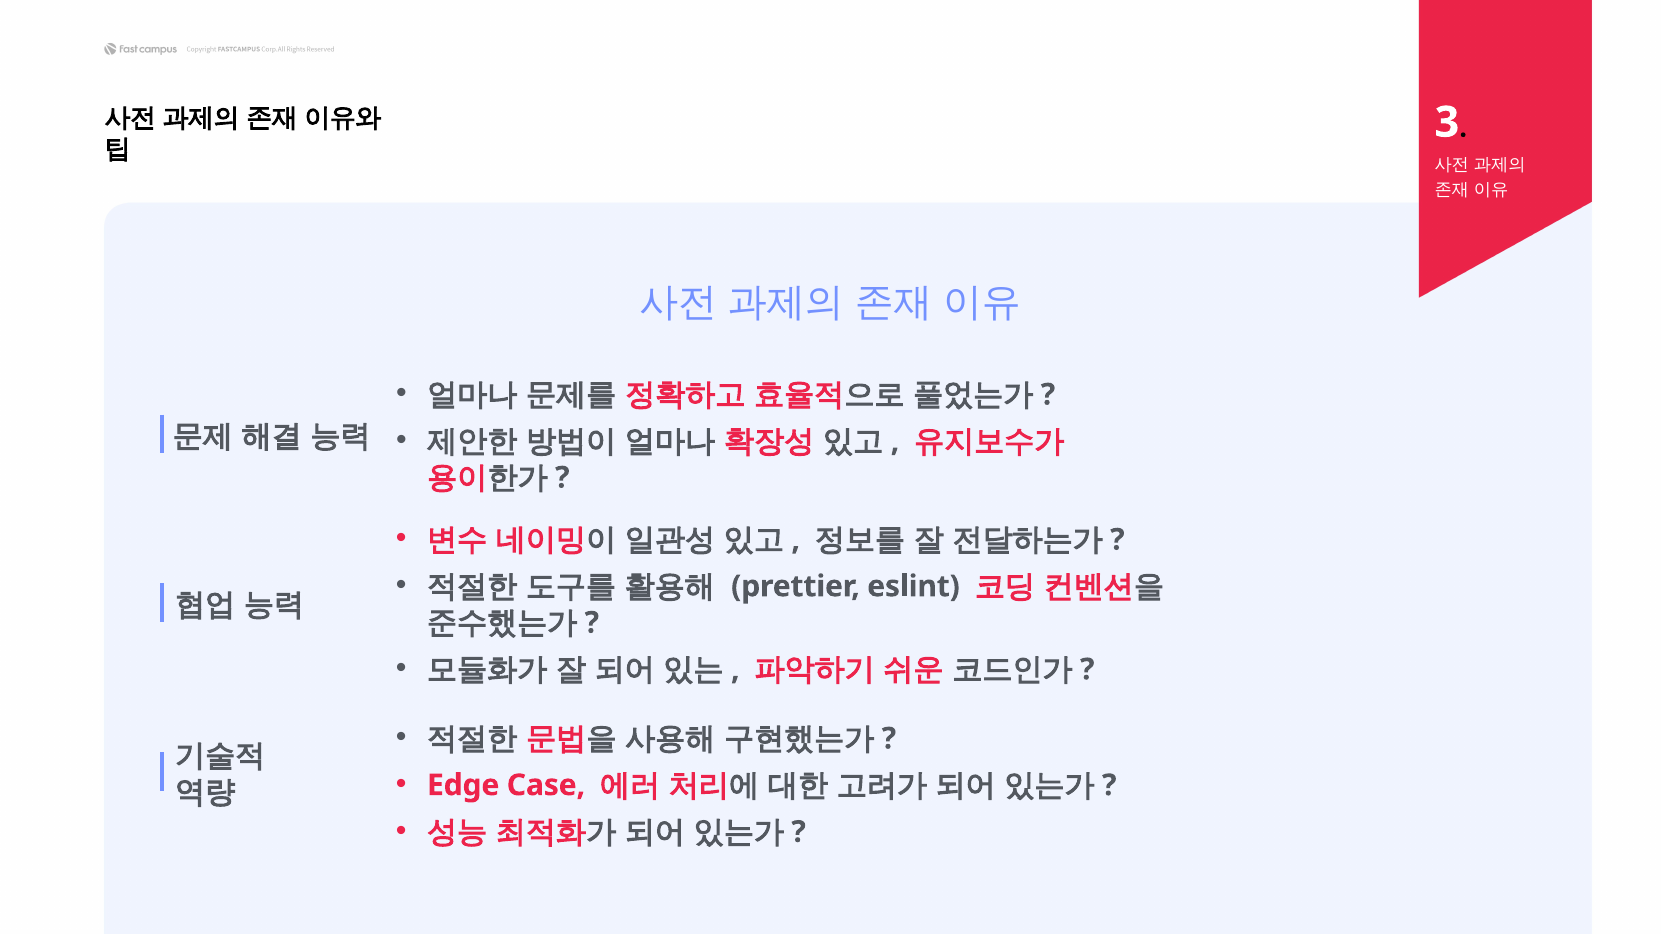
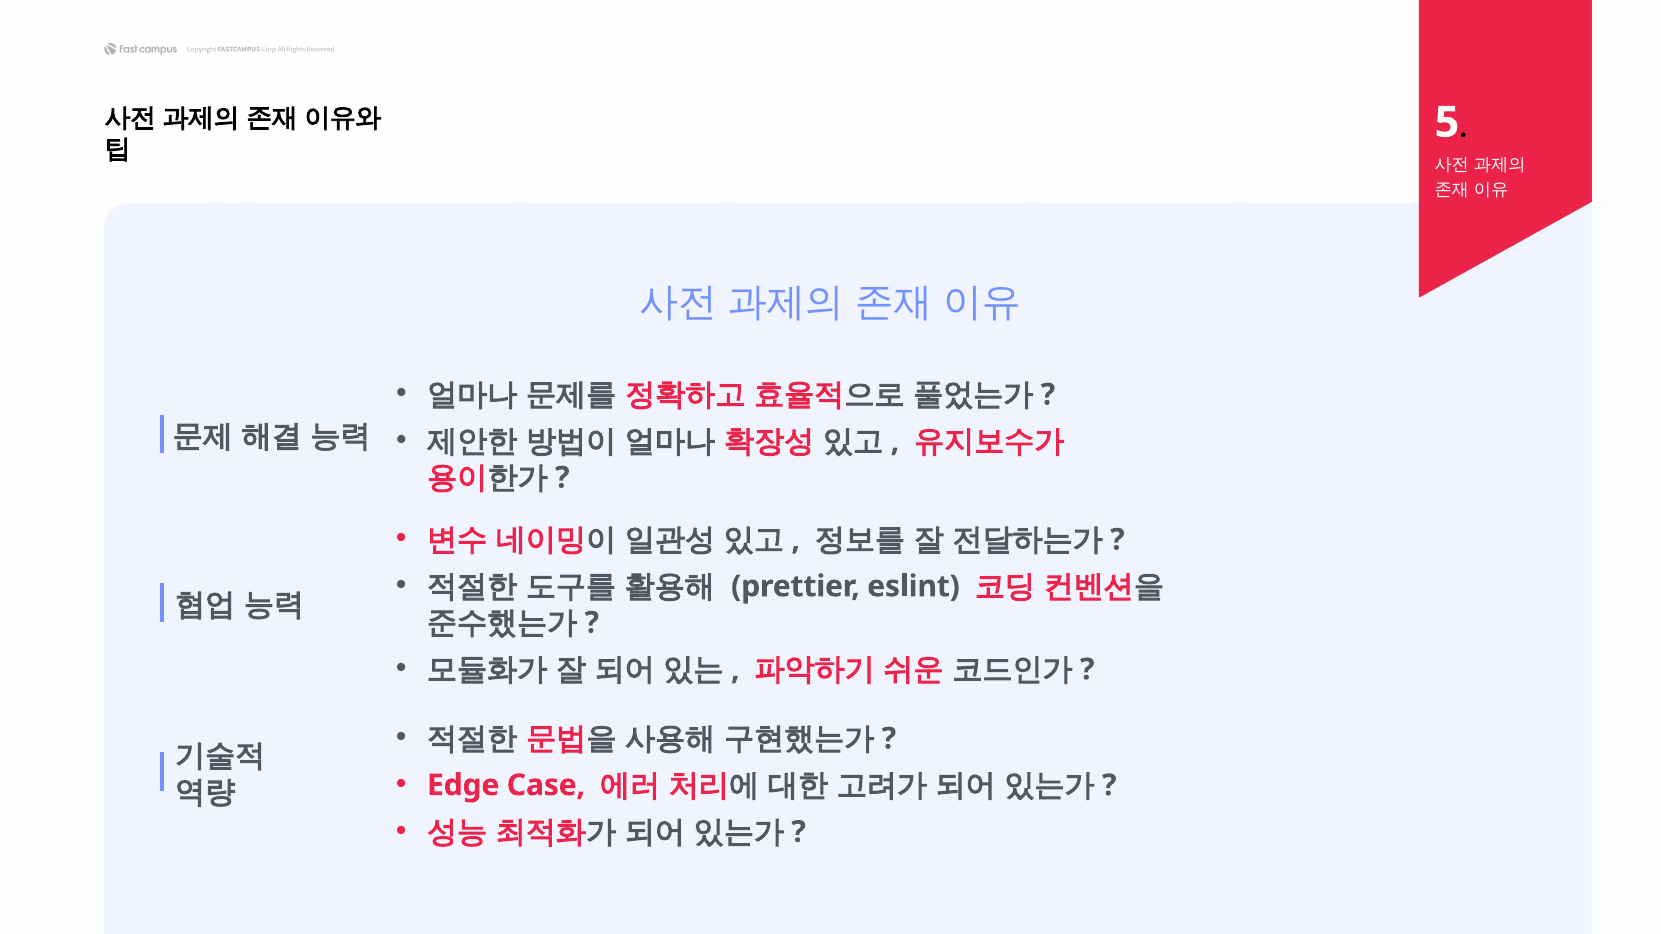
3: 3 -> 5
